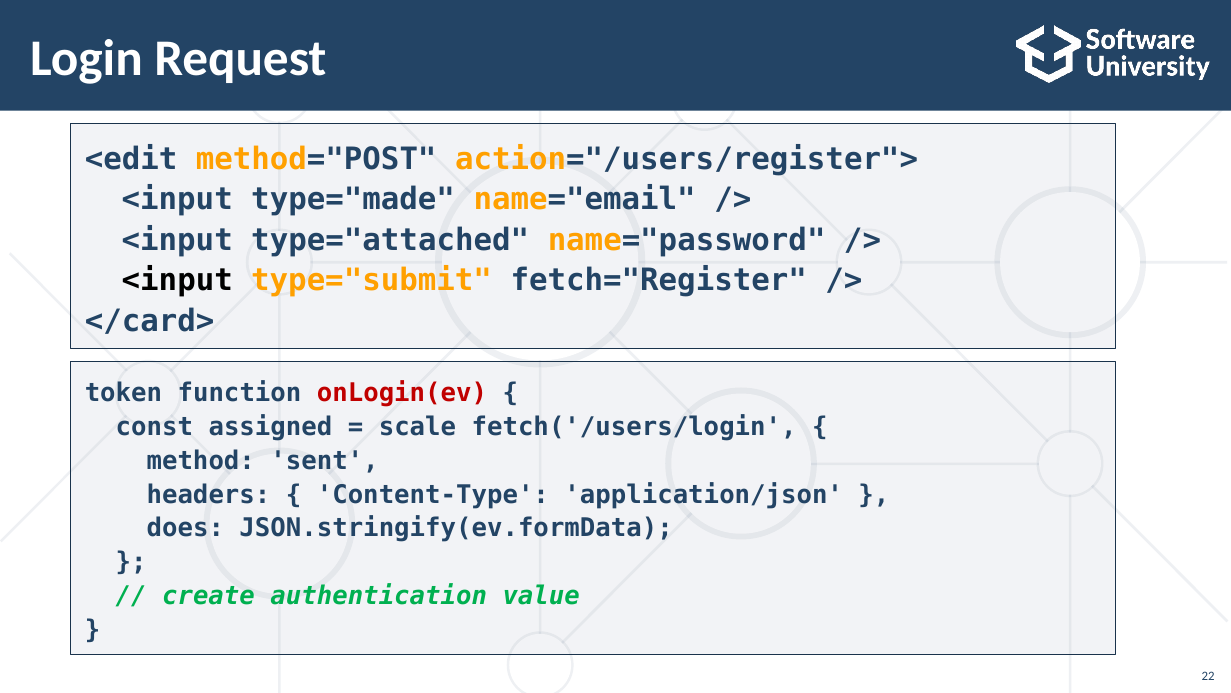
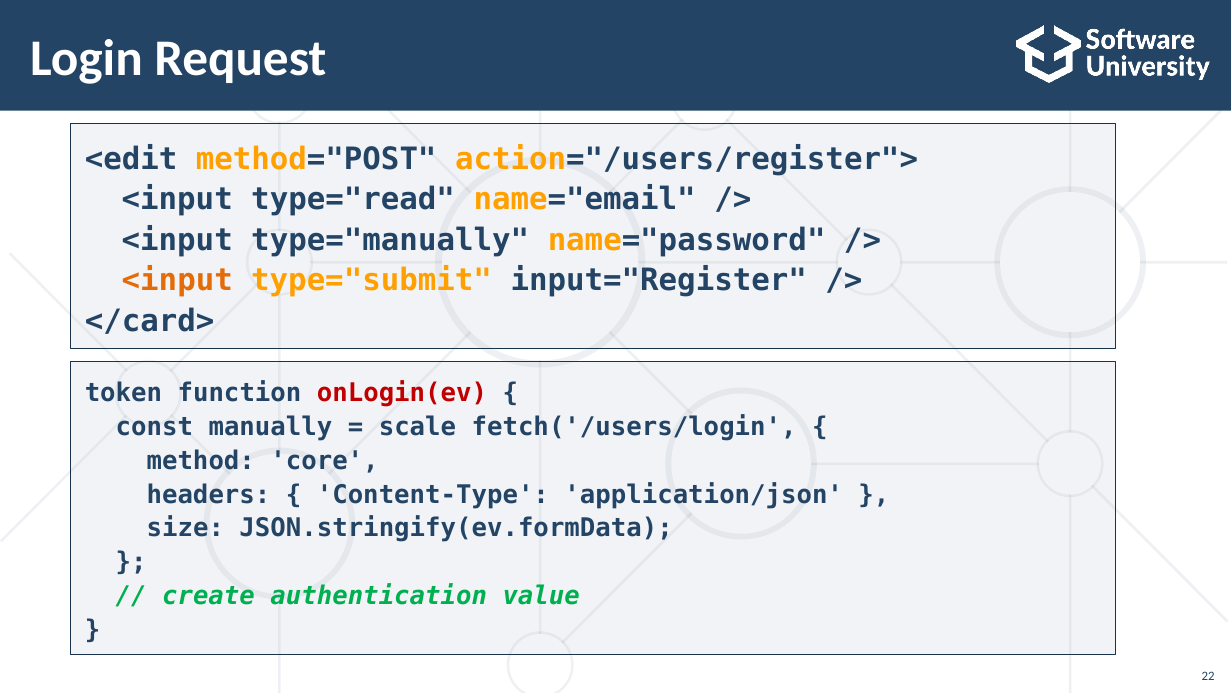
type="made: type="made -> type="read
type="attached: type="attached -> type="manually
<input at (177, 281) colour: black -> orange
fetch="Register: fetch="Register -> input="Register
assigned: assigned -> manually
sent: sent -> core
does: does -> size
